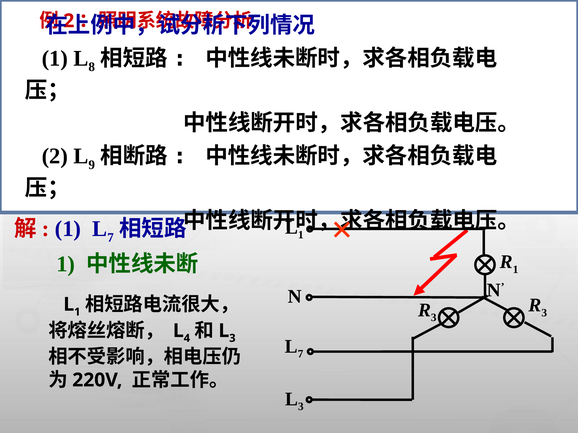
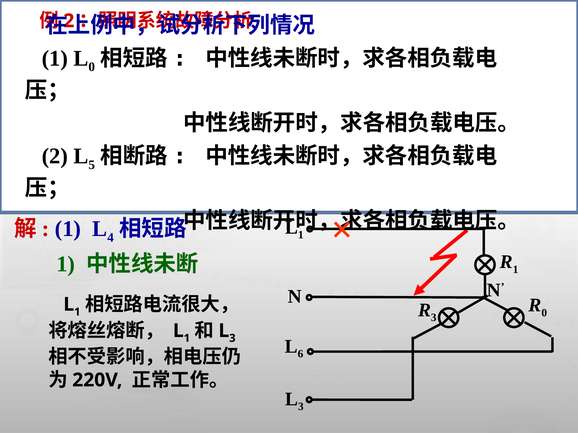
8 at (92, 67): 8 -> 0
9: 9 -> 5
7 at (111, 238): 7 -> 4
3 at (544, 313): 3 -> 0
4 at (187, 339): 4 -> 1
7 at (301, 354): 7 -> 6
